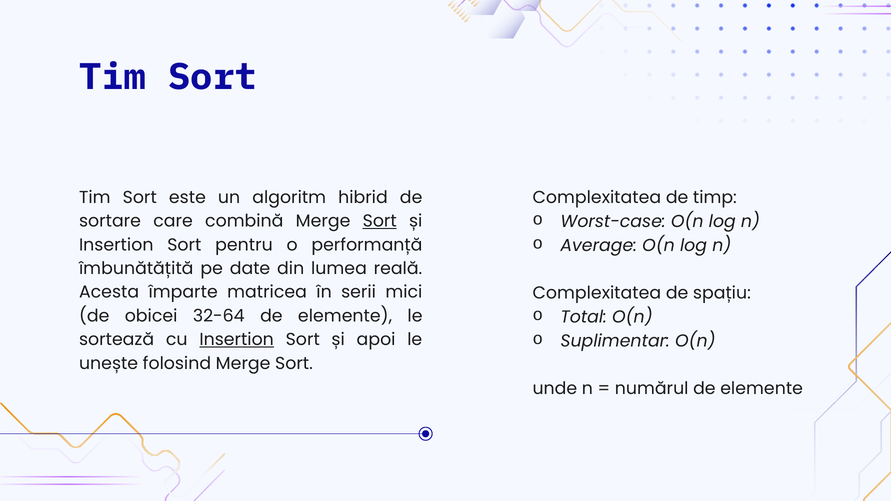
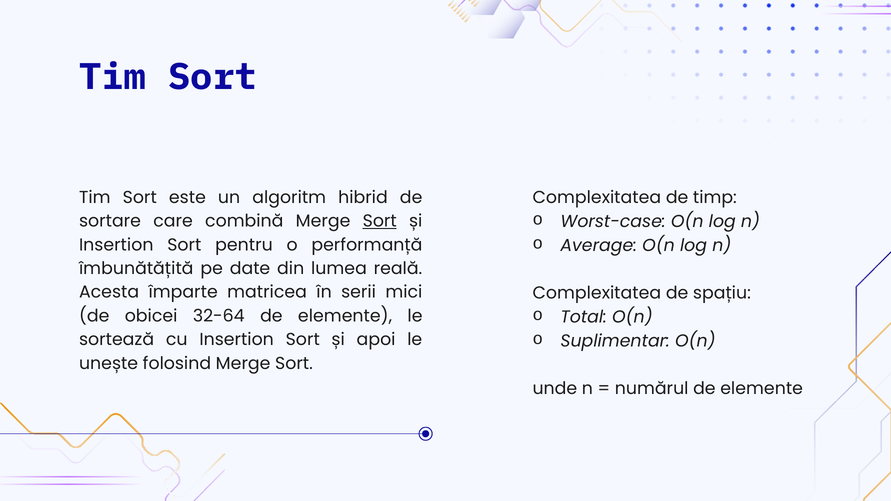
Insertion at (237, 340) underline: present -> none
